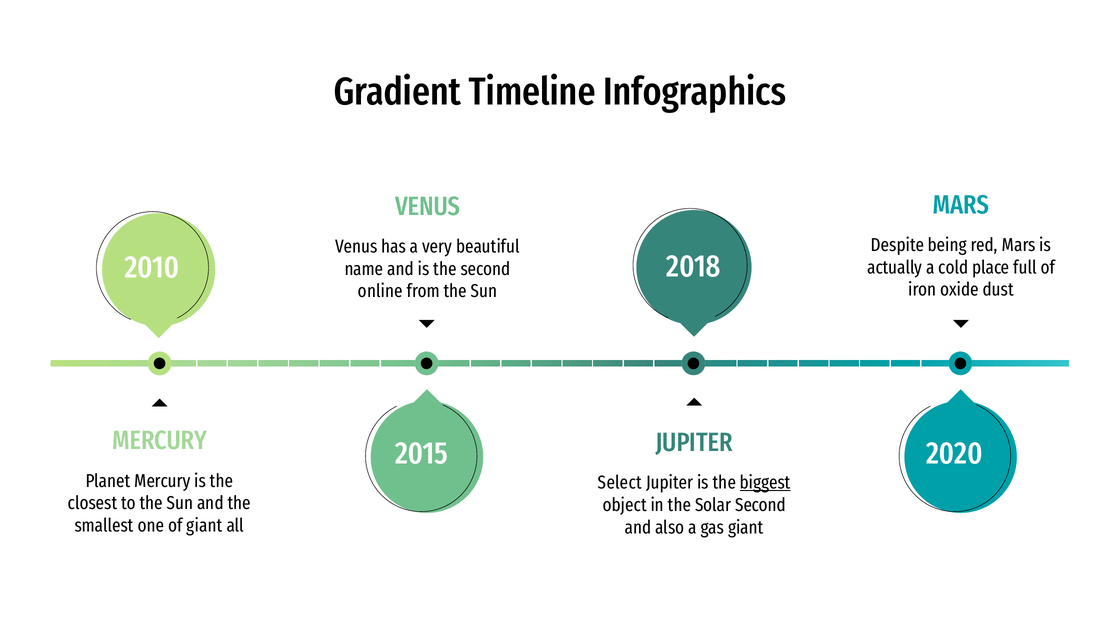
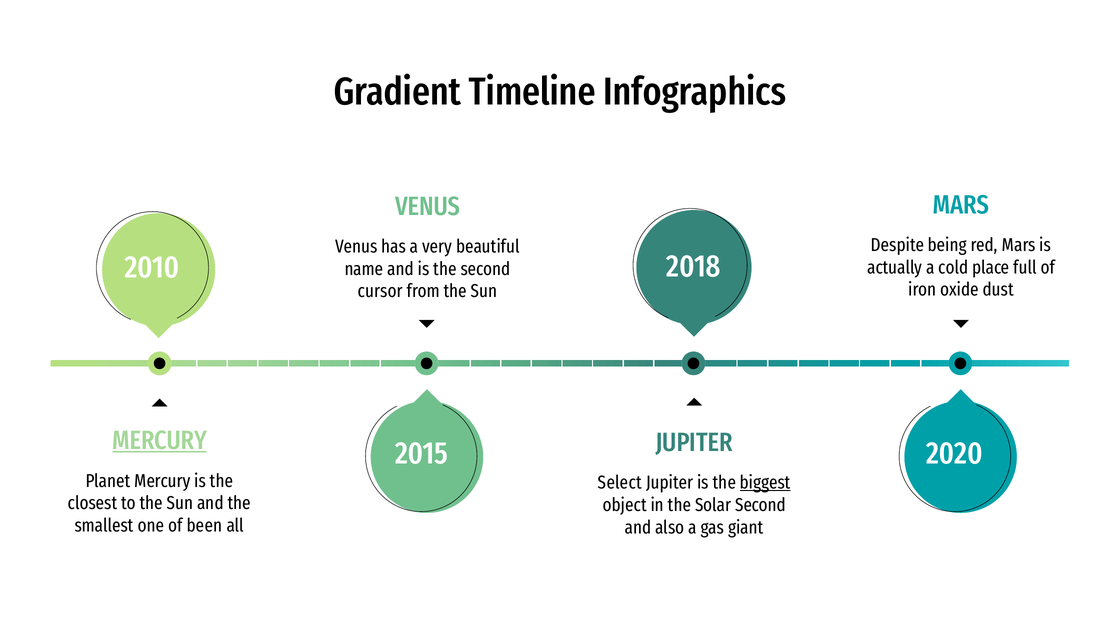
online: online -> cursor
MERCURY at (160, 440) underline: none -> present
of giant: giant -> been
